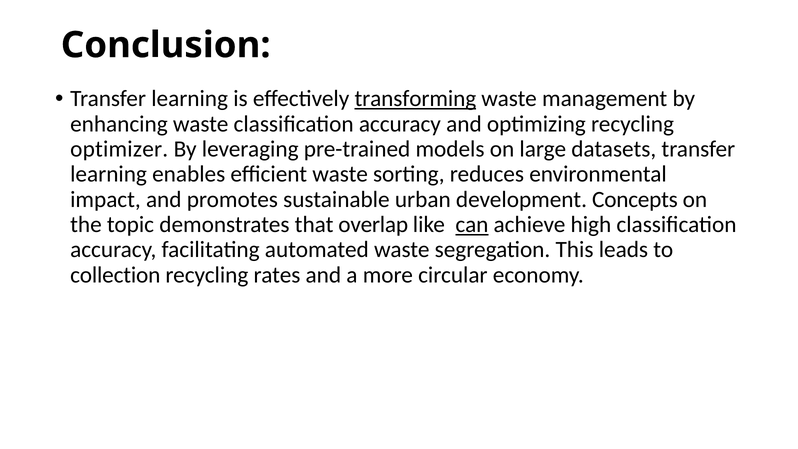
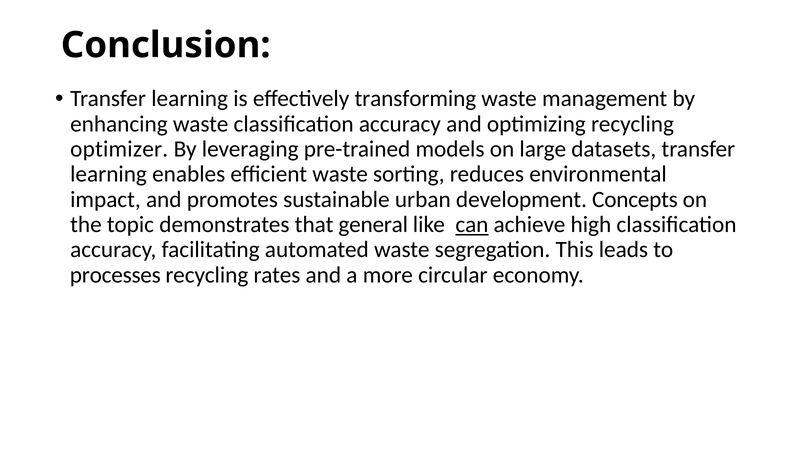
transforming underline: present -> none
overlap: overlap -> general
collection: collection -> processes
